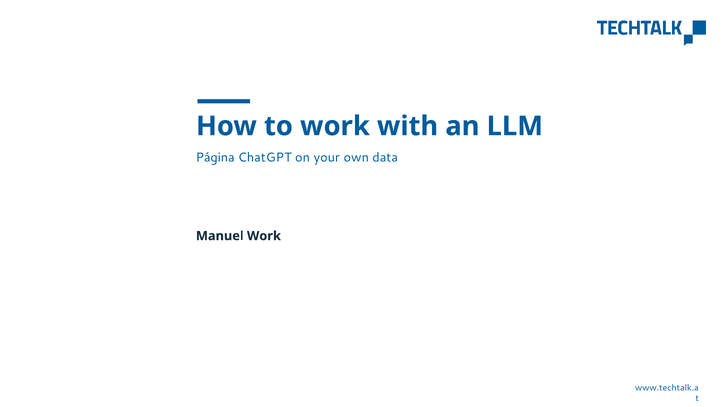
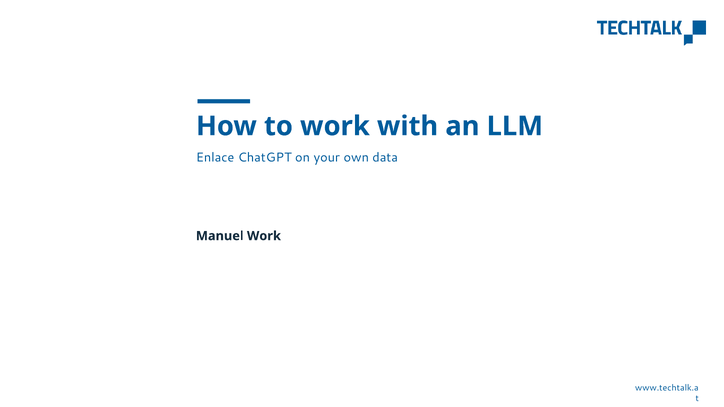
Página: Página -> Enlace
